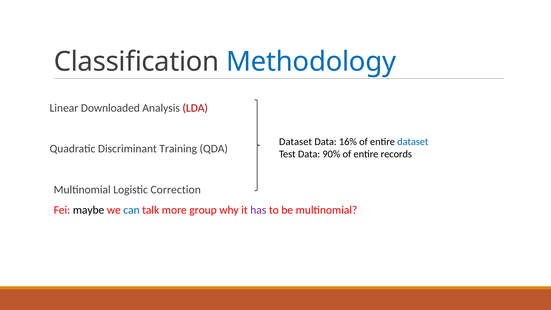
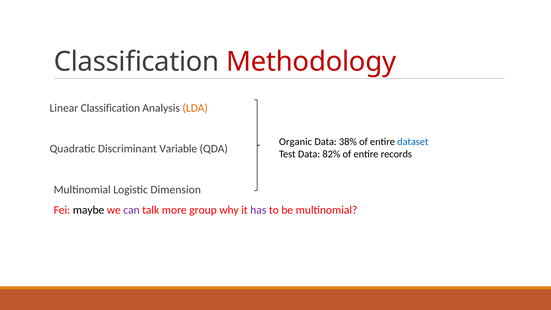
Methodology colour: blue -> red
Linear Downloaded: Downloaded -> Classification
LDA colour: red -> orange
Dataset at (296, 142): Dataset -> Organic
16%: 16% -> 38%
Training: Training -> Variable
90%: 90% -> 82%
Correction: Correction -> Dimension
can colour: blue -> purple
